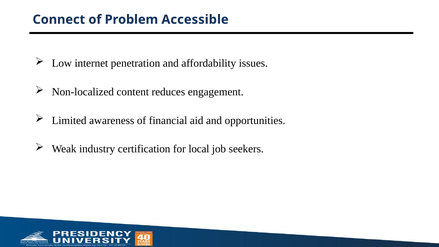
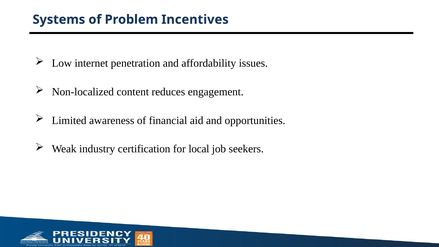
Connect: Connect -> Systems
Accessible: Accessible -> Incentives
